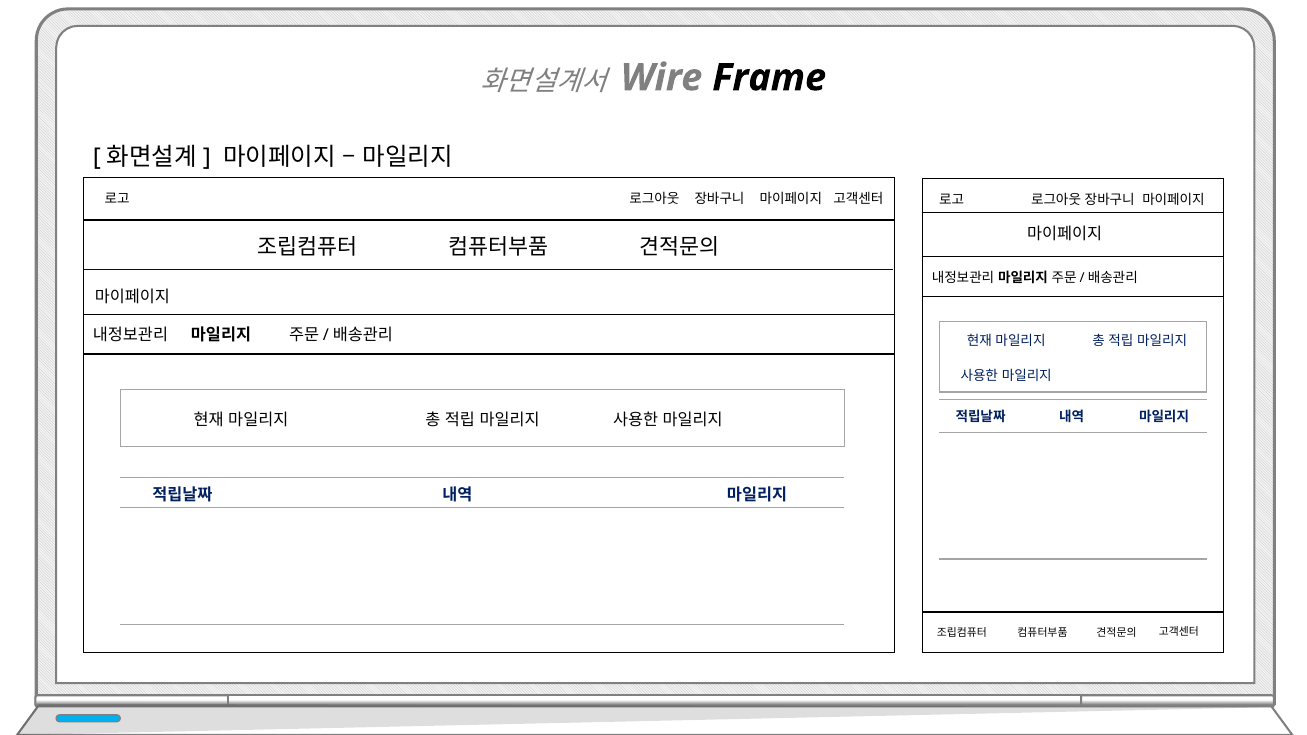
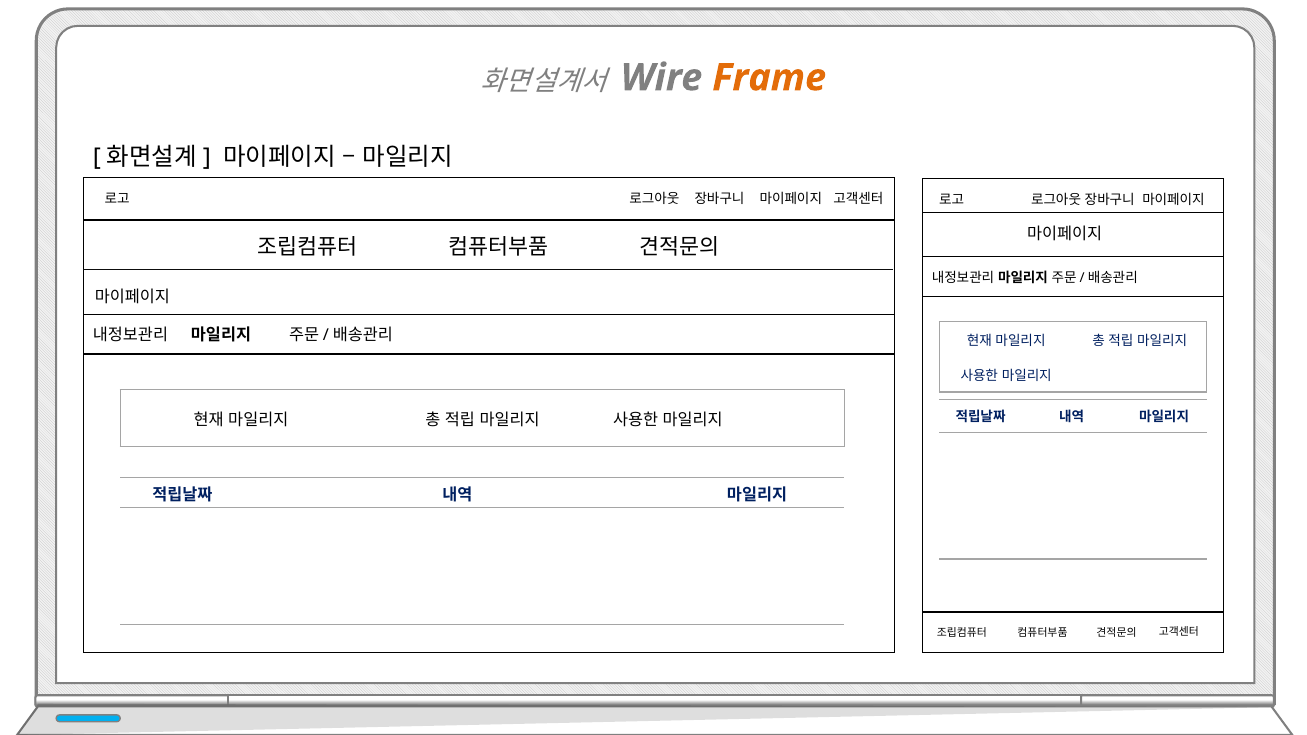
Frame colour: black -> orange
